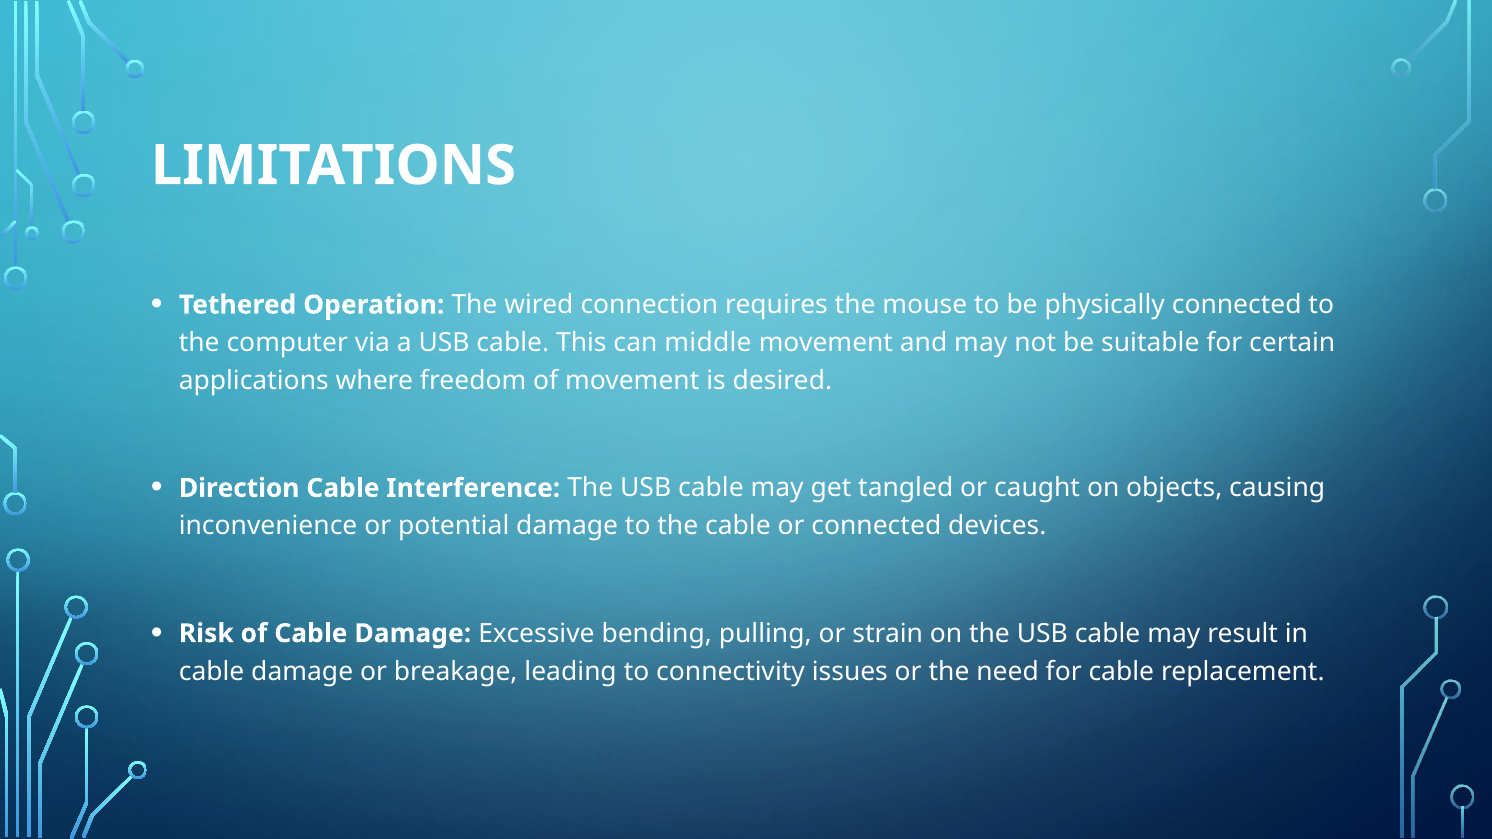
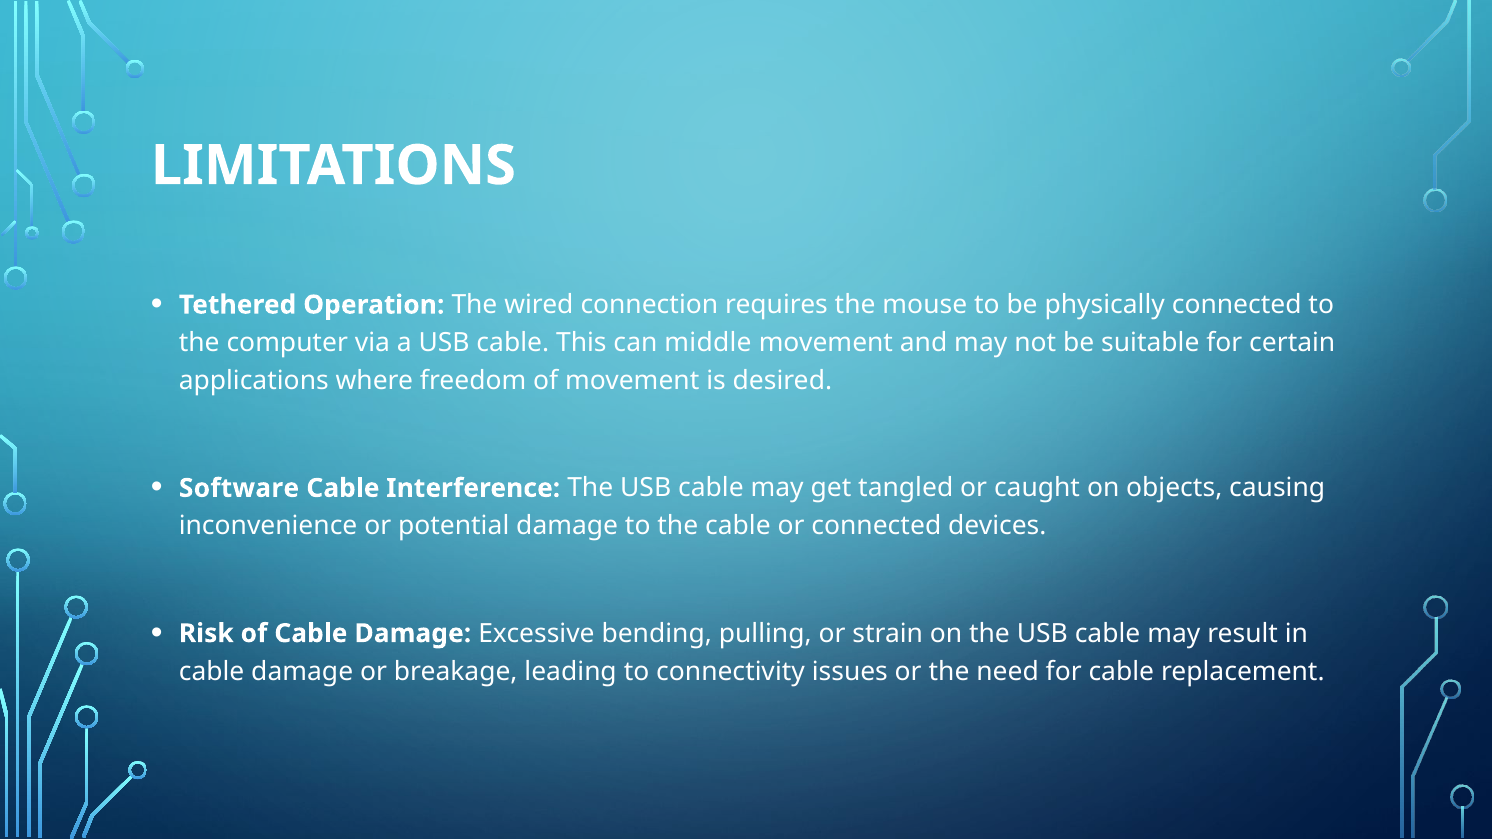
Direction: Direction -> Software
